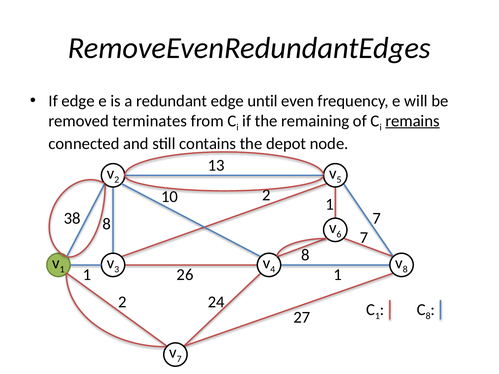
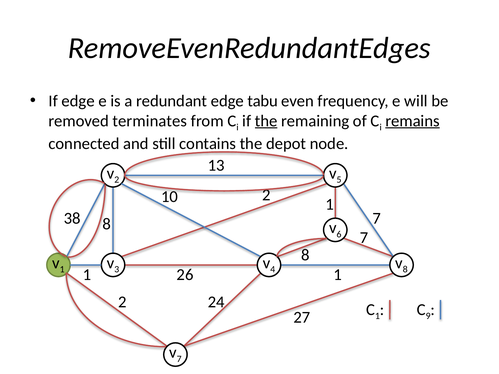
until: until -> tabu
the at (266, 121) underline: none -> present
8 at (428, 316): 8 -> 9
